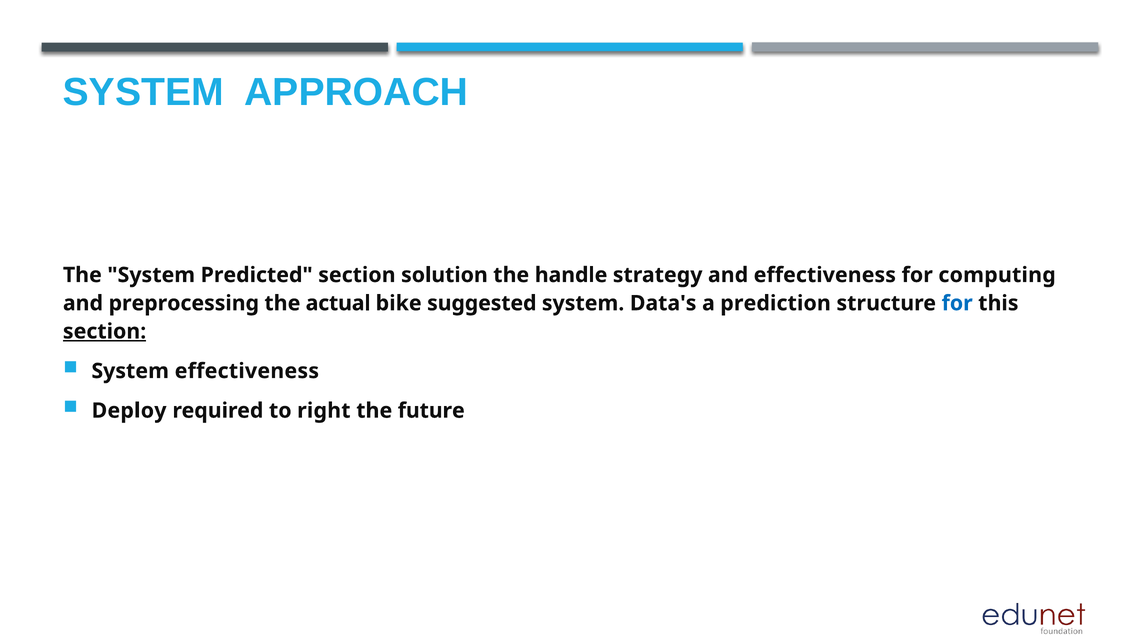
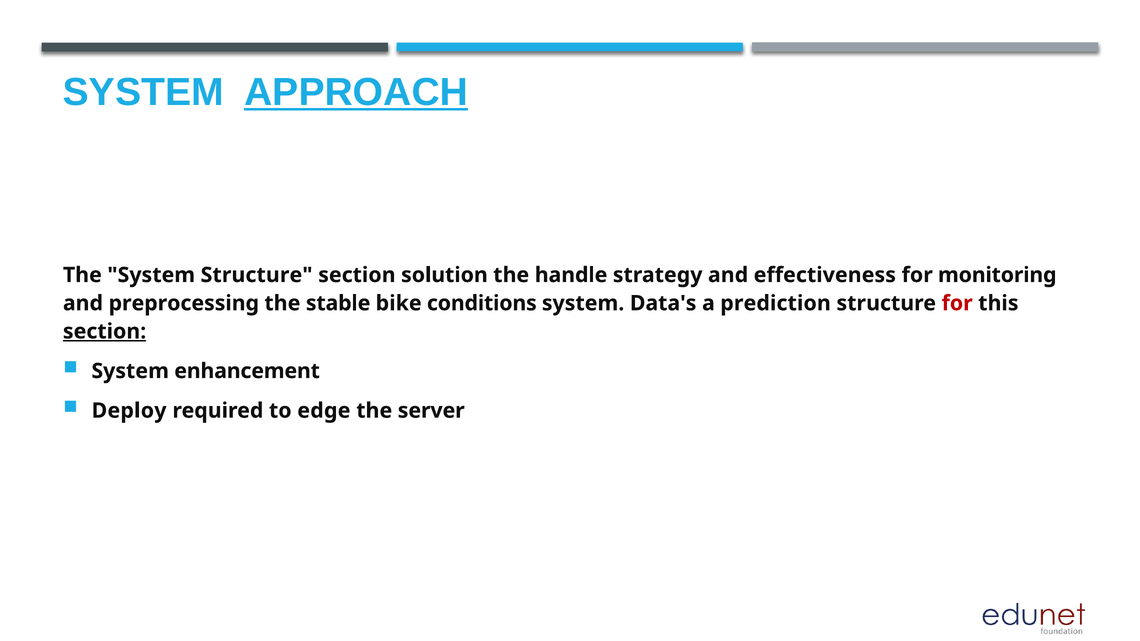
APPROACH underline: none -> present
System Predicted: Predicted -> Structure
computing: computing -> monitoring
actual: actual -> stable
suggested: suggested -> conditions
for at (957, 303) colour: blue -> red
System effectiveness: effectiveness -> enhancement
right: right -> edge
future: future -> server
